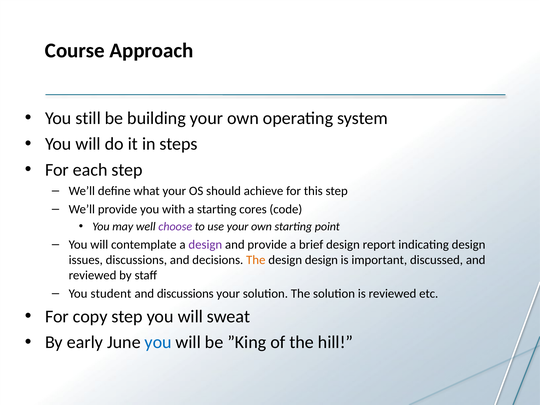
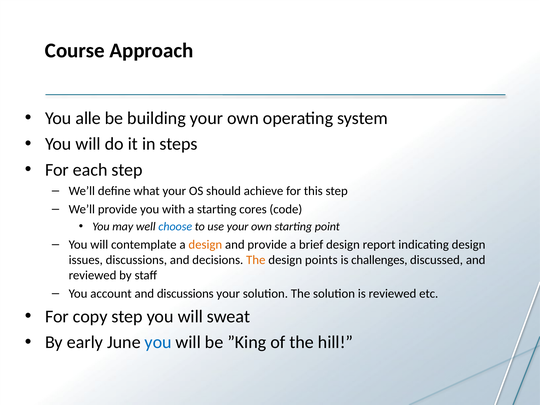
still: still -> alle
choose colour: purple -> blue
design at (205, 245) colour: purple -> orange
design design: design -> points
important: important -> challenges
student: student -> account
